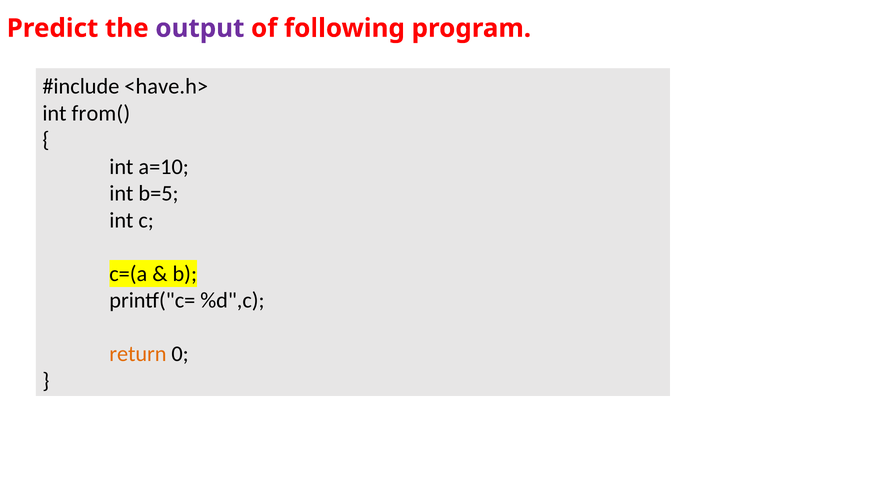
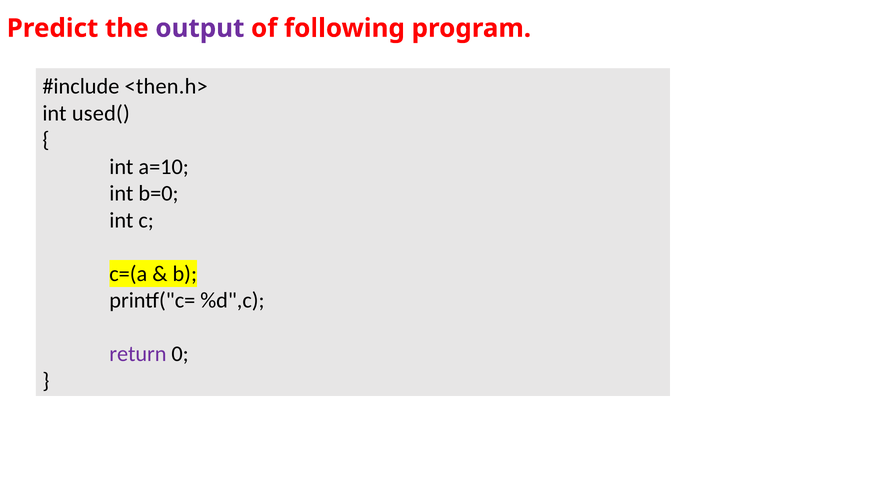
<have.h>: <have.h> -> <then.h>
from(: from( -> used(
b=5: b=5 -> b=0
return colour: orange -> purple
